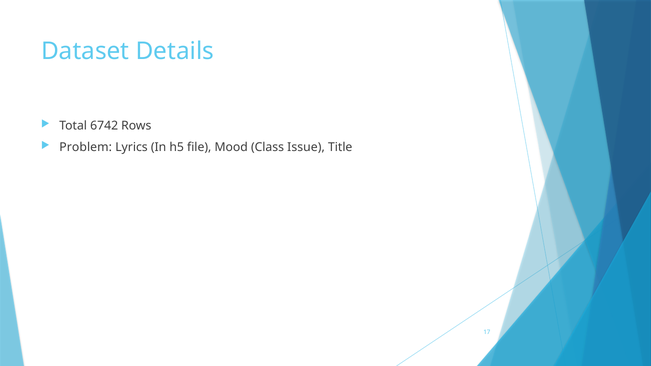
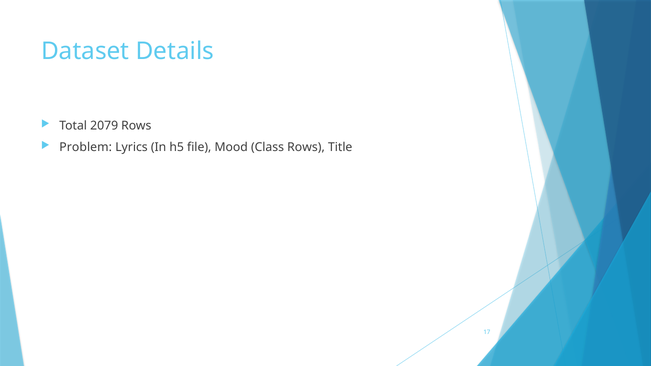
6742: 6742 -> 2079
Class Issue: Issue -> Rows
